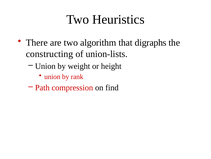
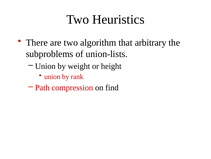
digraphs: digraphs -> arbitrary
constructing: constructing -> subproblems
